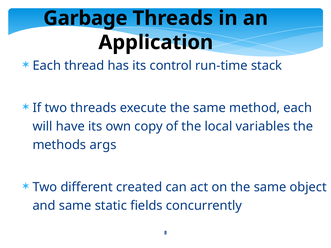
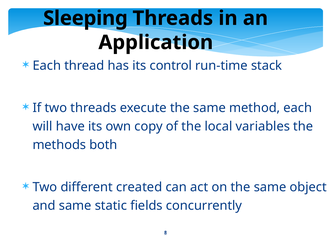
Garbage: Garbage -> Sleeping
args: args -> both
